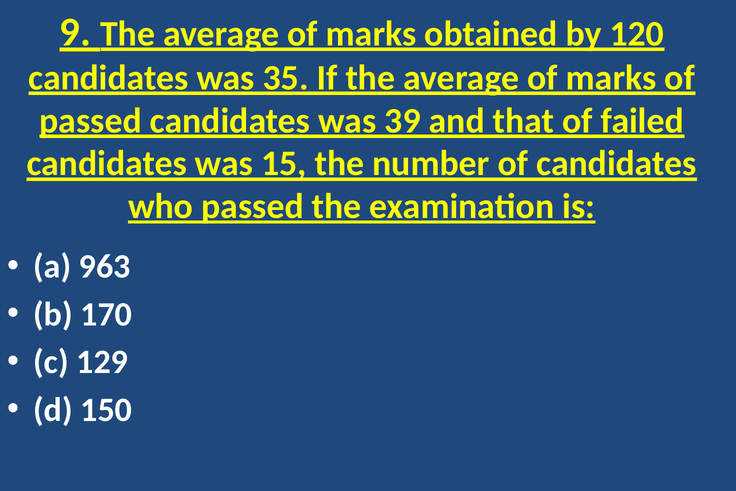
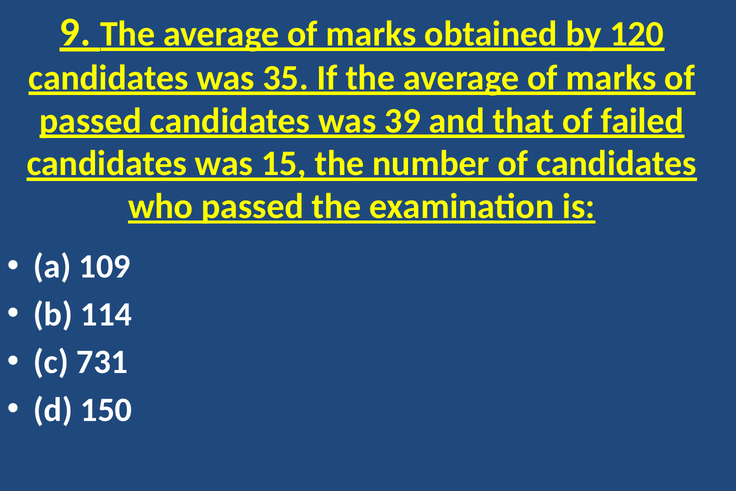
963: 963 -> 109
170: 170 -> 114
129: 129 -> 731
